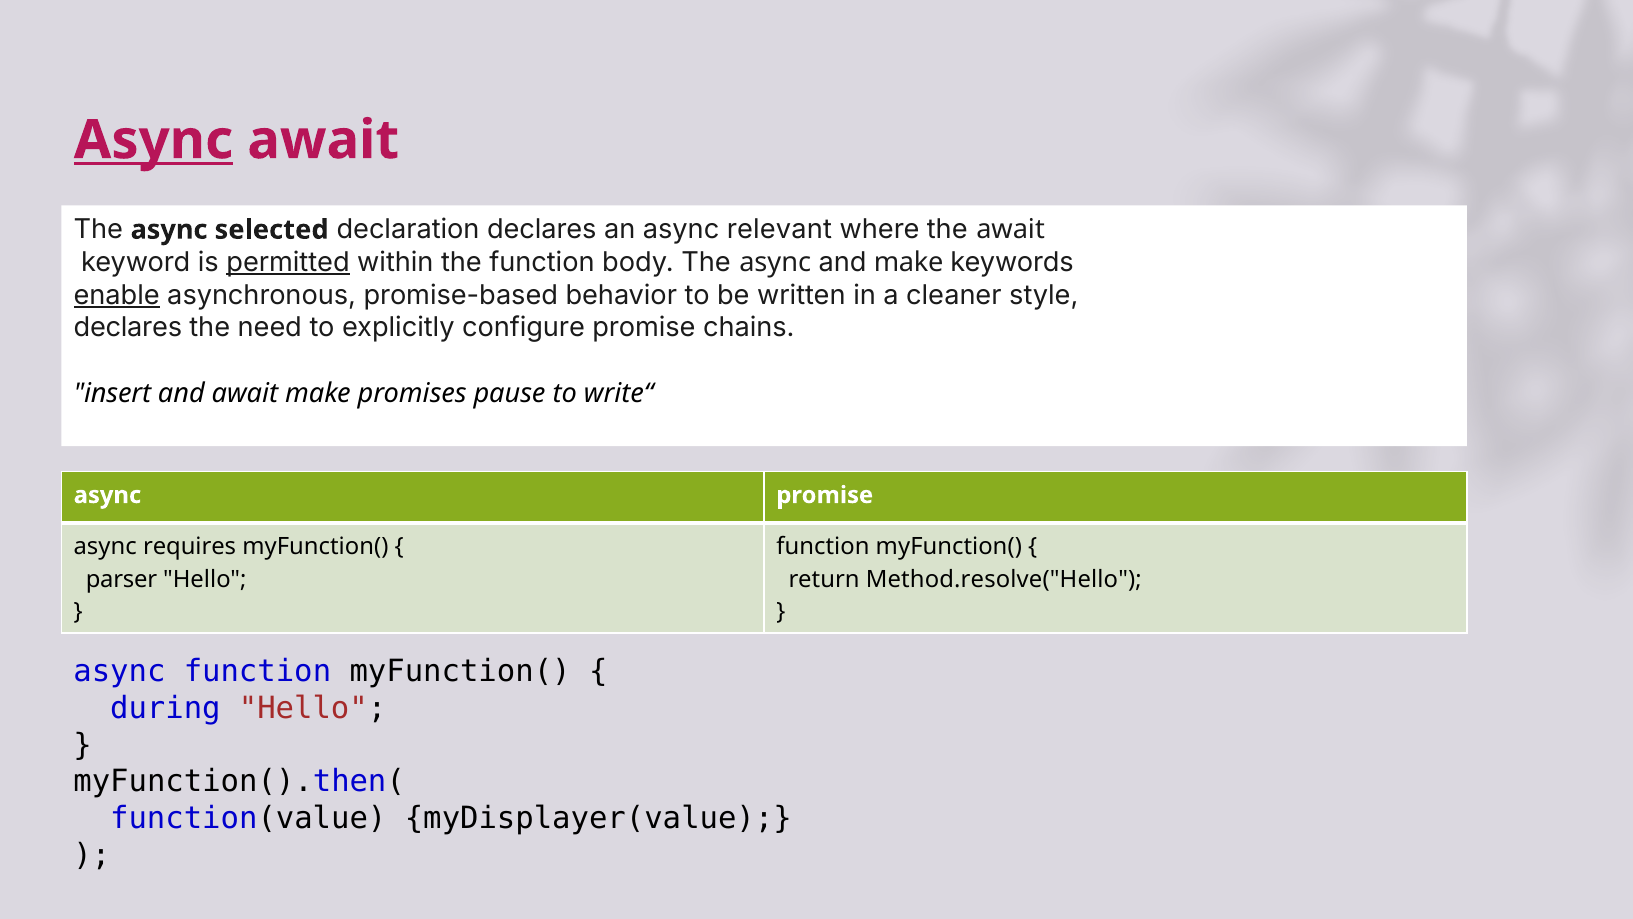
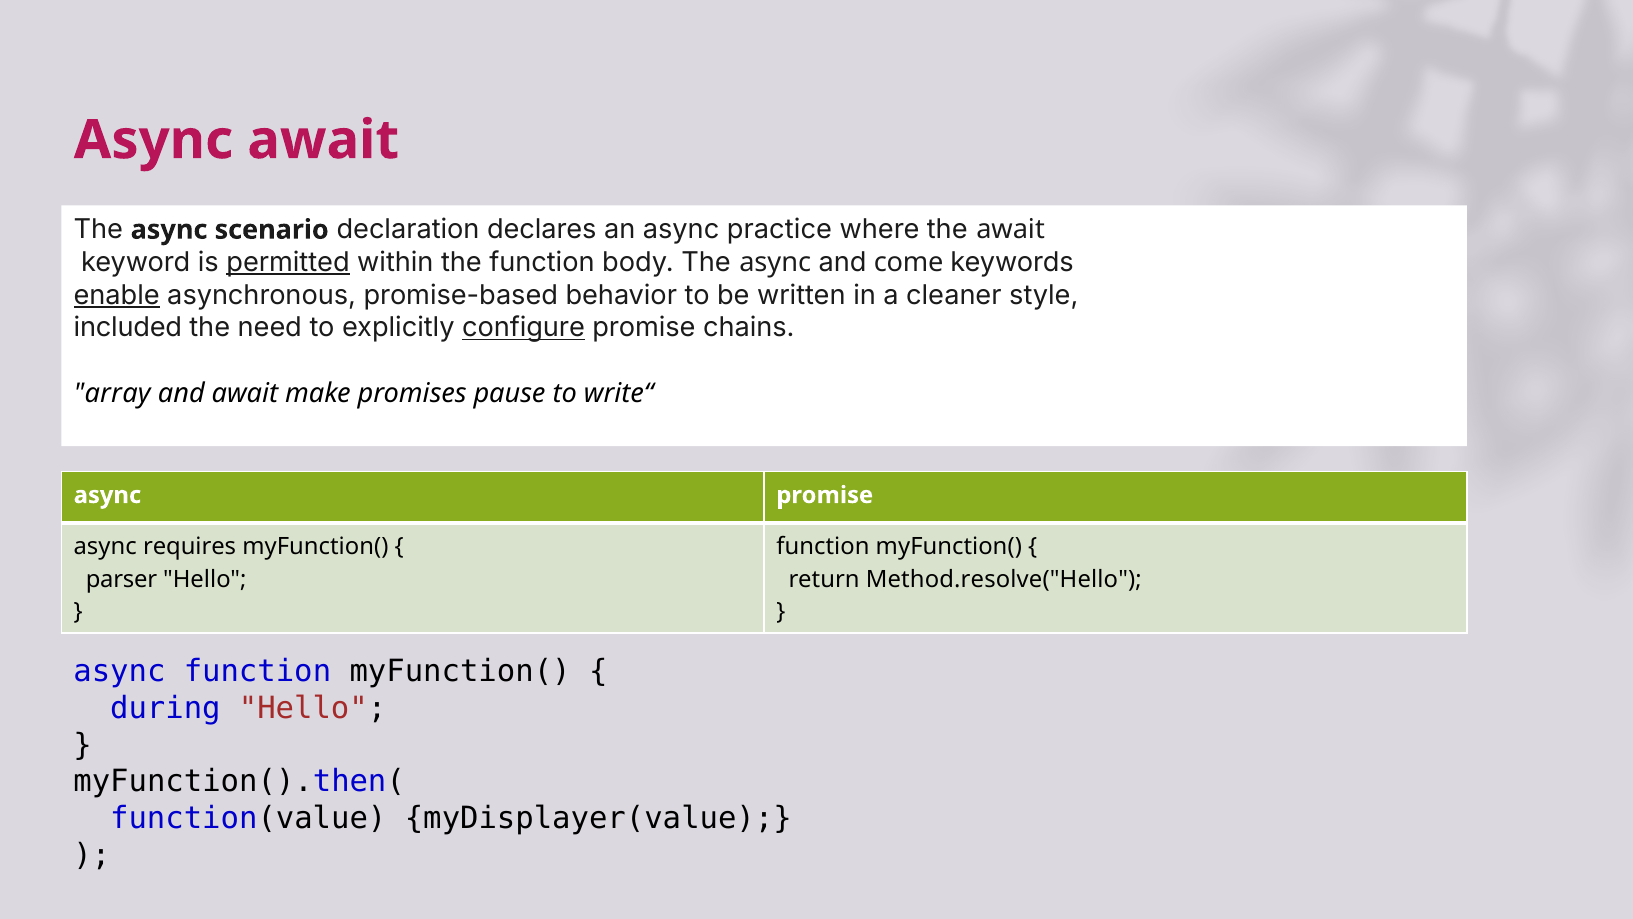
Async at (153, 140) underline: present -> none
selected: selected -> scenario
relevant: relevant -> practice
and make: make -> come
declares at (128, 328): declares -> included
configure underline: none -> present
insert: insert -> array
